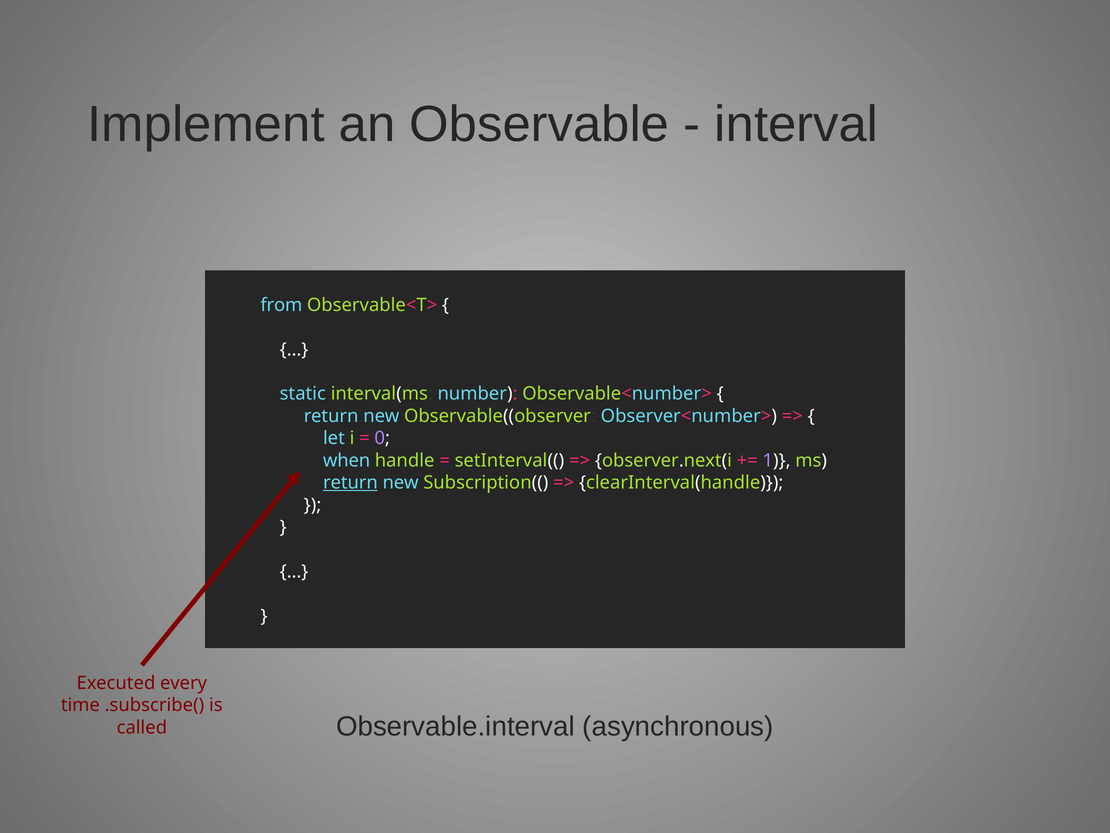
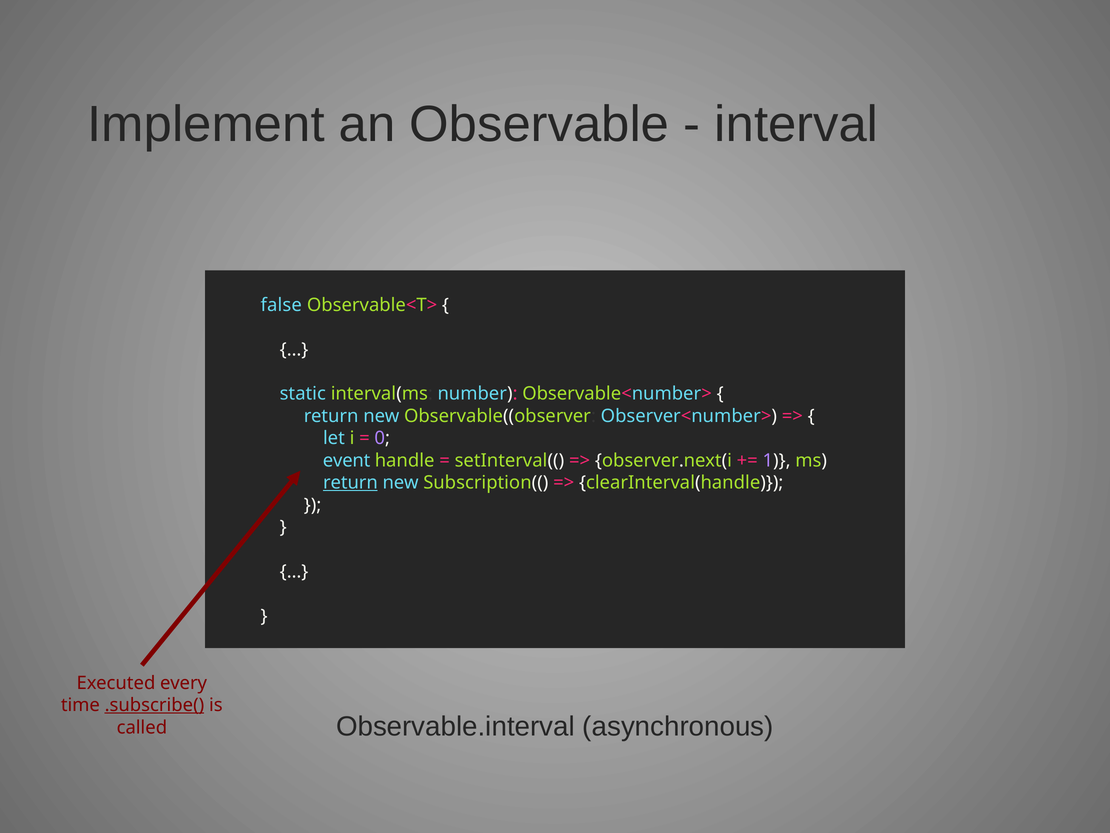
from: from -> false
when: when -> event
.subscribe( underline: none -> present
